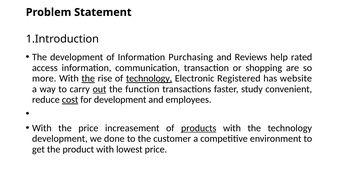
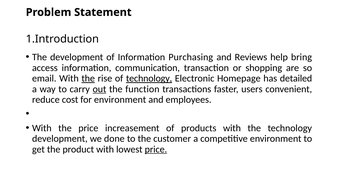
rated: rated -> bring
more: more -> email
Registered: Registered -> Homepage
website: website -> detailed
study: study -> users
cost underline: present -> none
for development: development -> environment
products underline: present -> none
price at (156, 149) underline: none -> present
